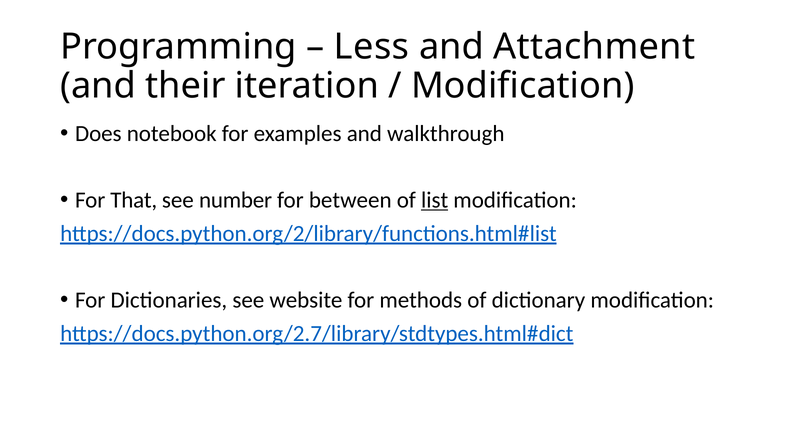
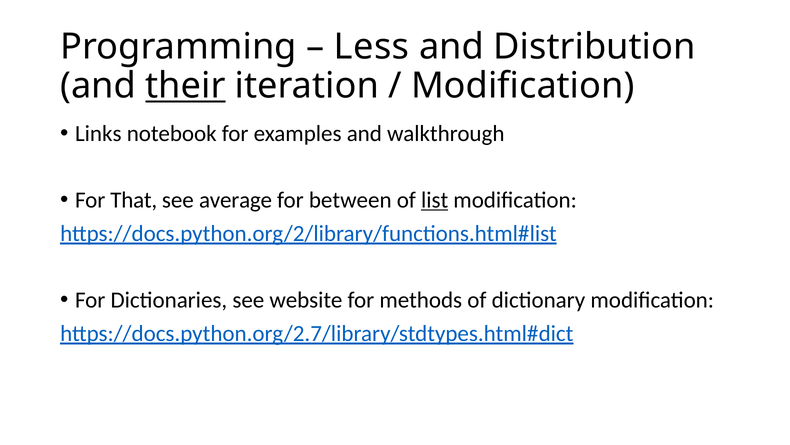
Attachment: Attachment -> Distribution
their underline: none -> present
Does: Does -> Links
number: number -> average
